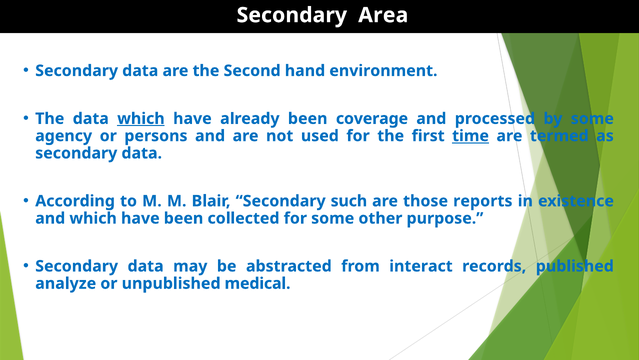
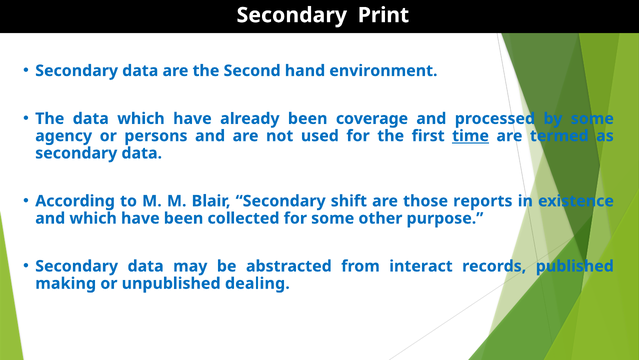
Area: Area -> Print
which at (141, 118) underline: present -> none
such: such -> shift
analyze: analyze -> making
medical: medical -> dealing
